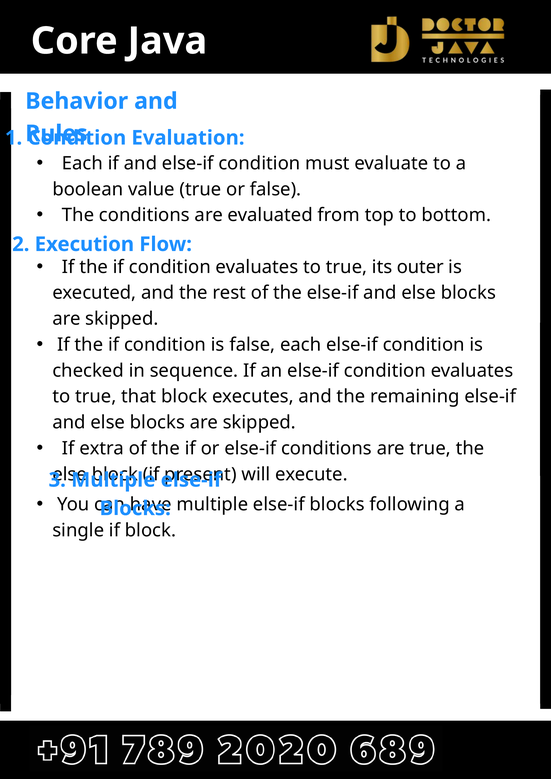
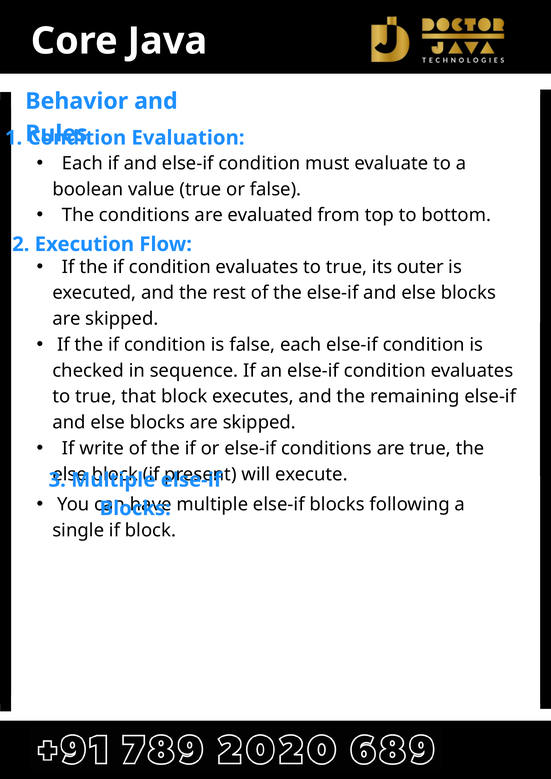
extra: extra -> write
